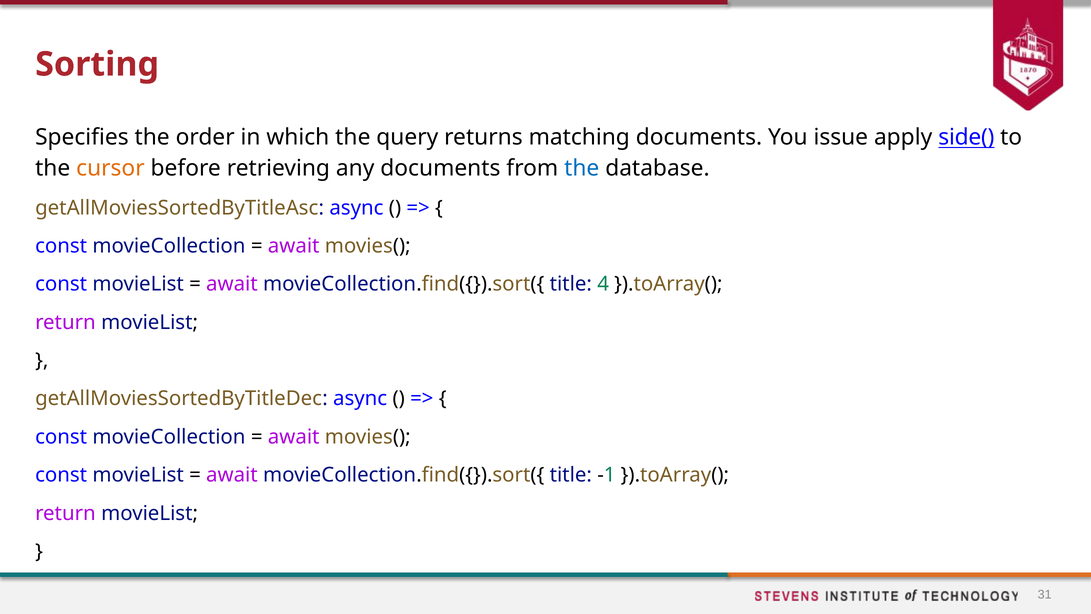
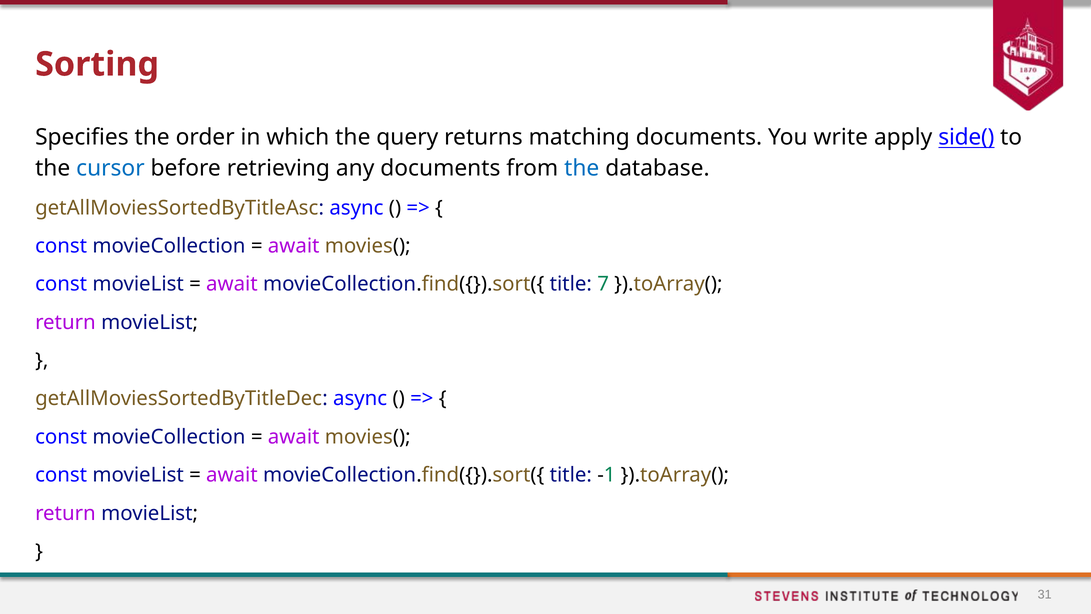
issue: issue -> write
cursor colour: orange -> blue
4: 4 -> 7
